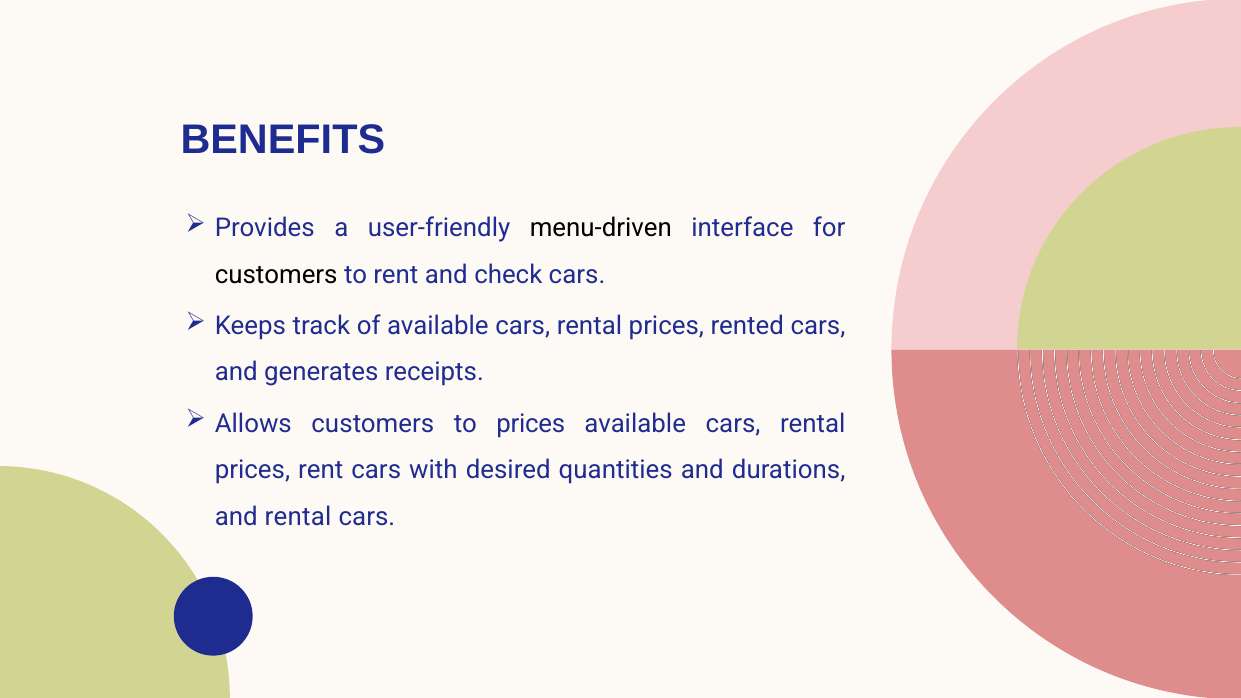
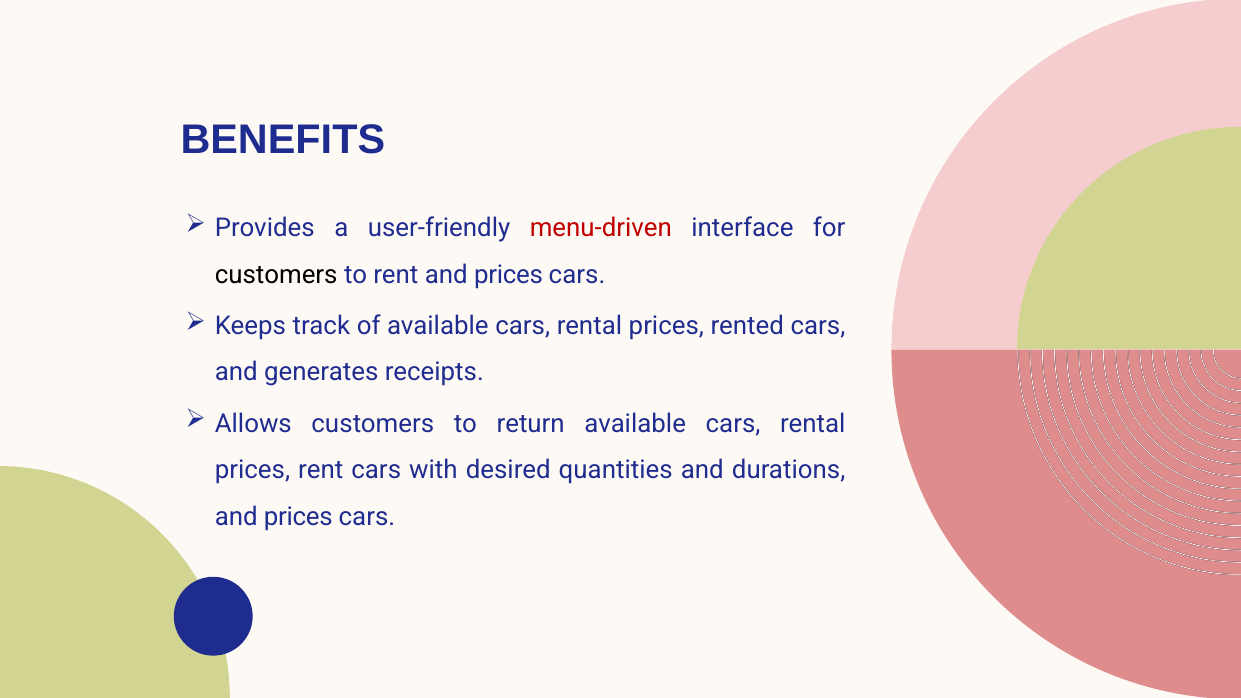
menu-driven colour: black -> red
rent and check: check -> prices
to prices: prices -> return
rental at (298, 517): rental -> prices
